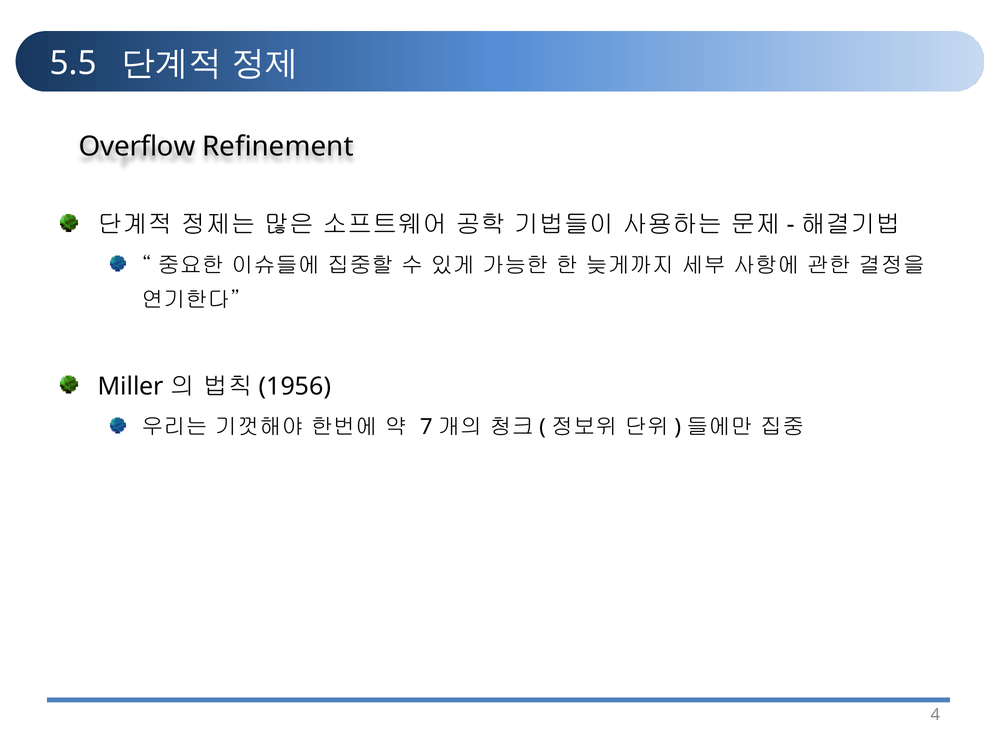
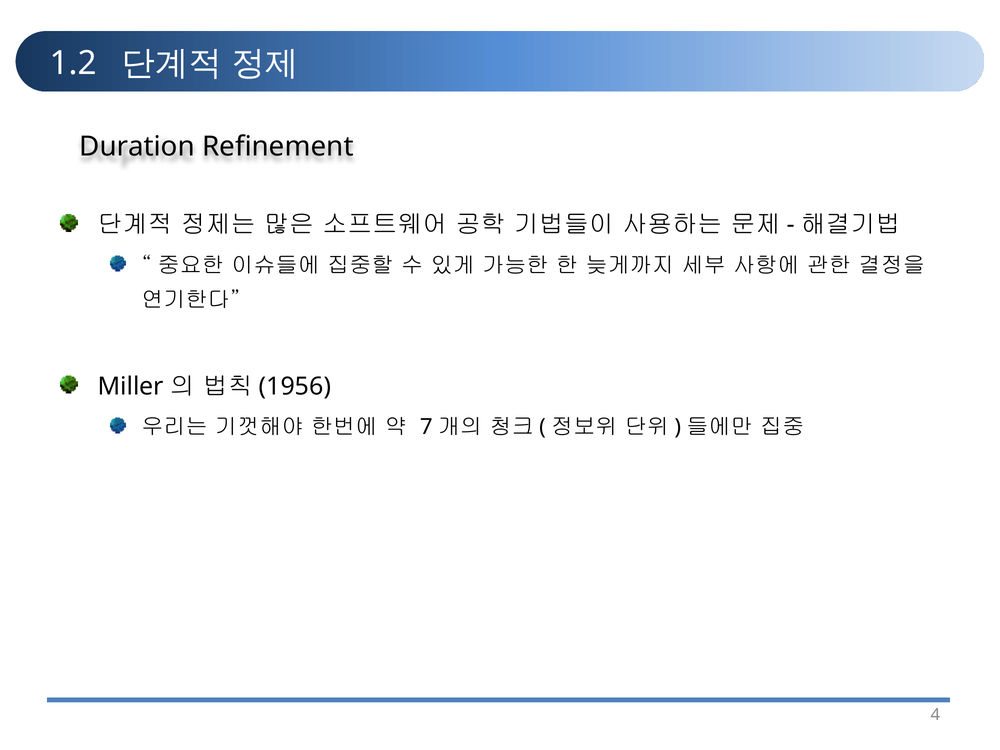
5.5: 5.5 -> 1.2
Overflow: Overflow -> Duration
